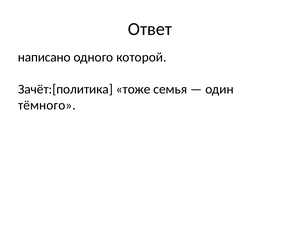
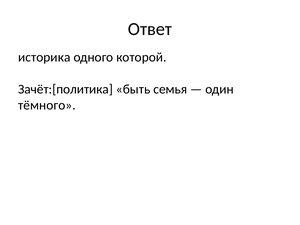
написано: написано -> историка
тоже: тоже -> быть
